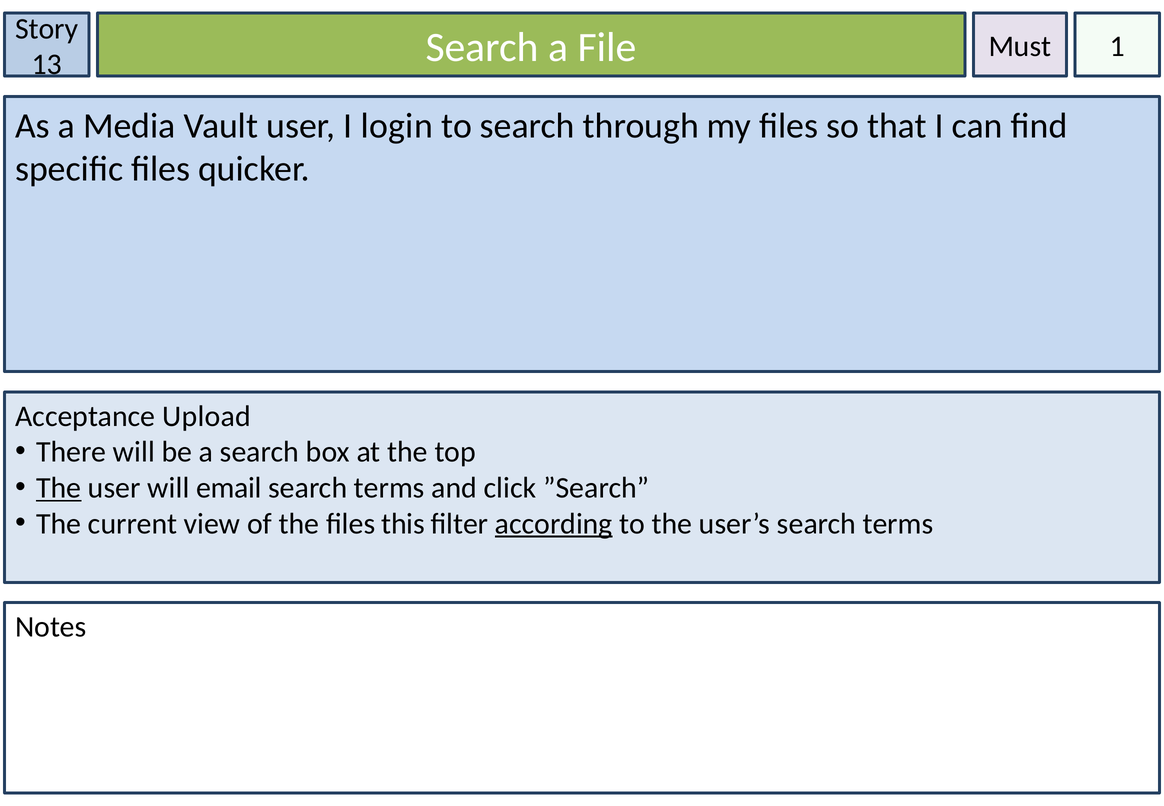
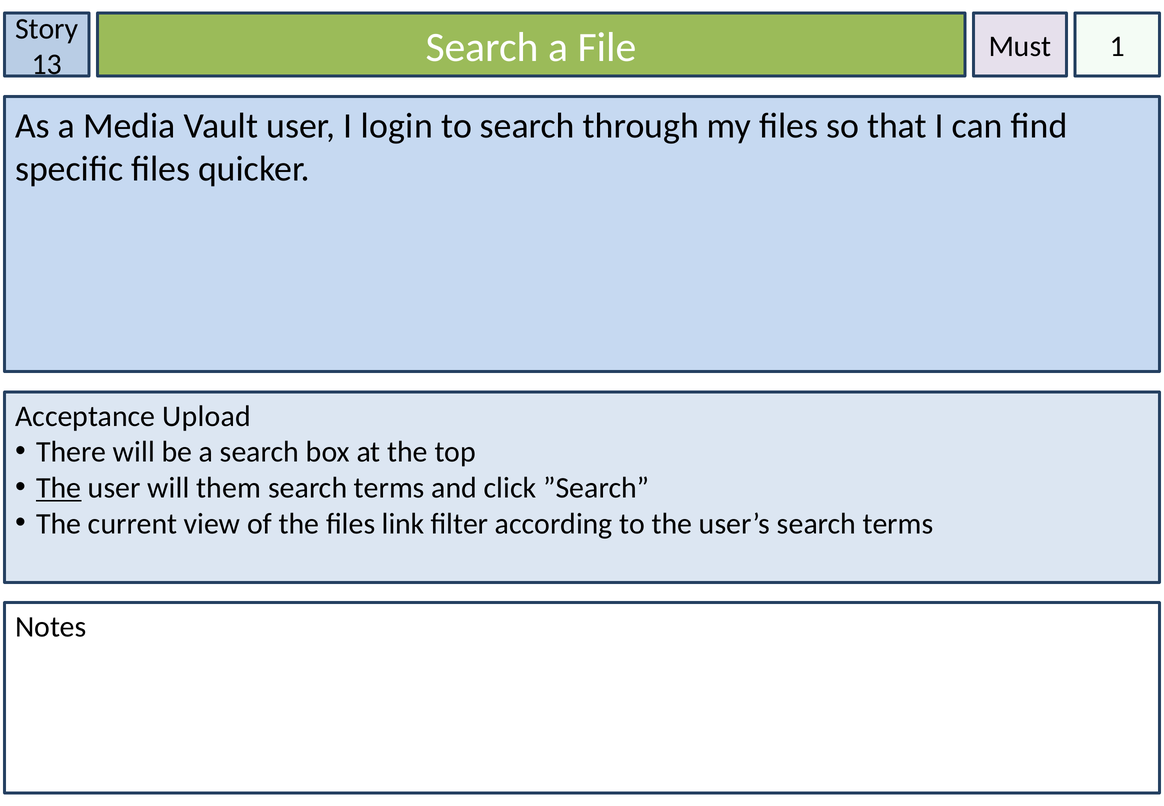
email: email -> them
this: this -> link
according underline: present -> none
